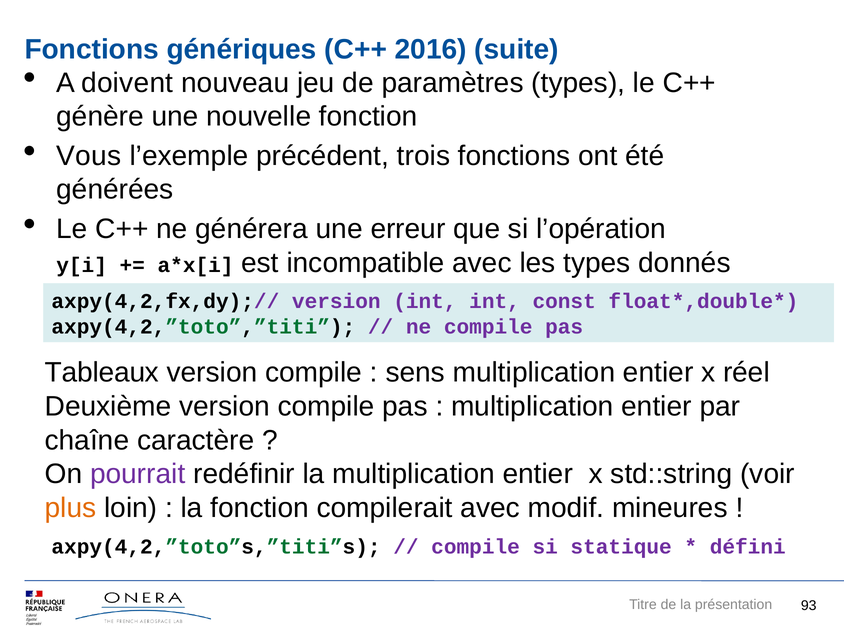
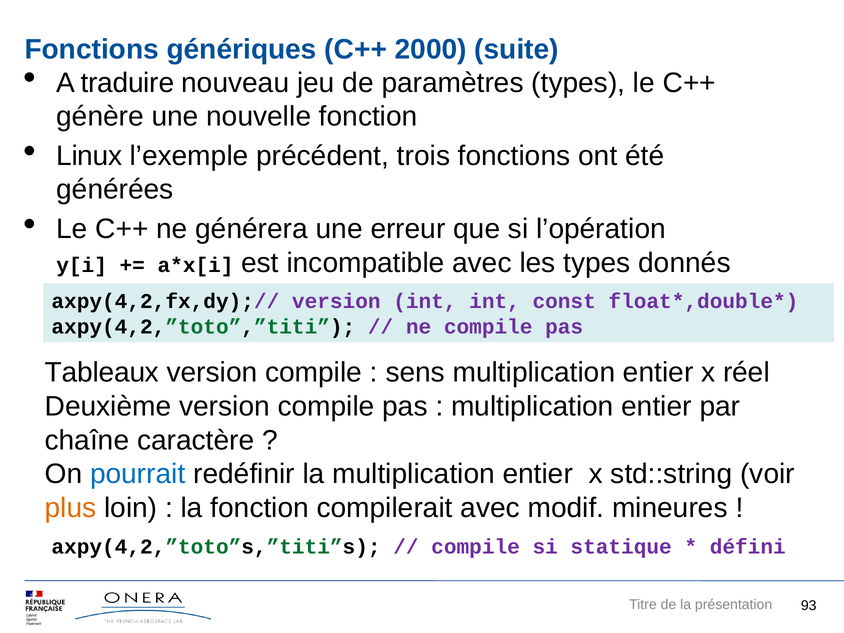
2016: 2016 -> 2000
doivent: doivent -> traduire
Vous: Vous -> Linux
pourrait colour: purple -> blue
